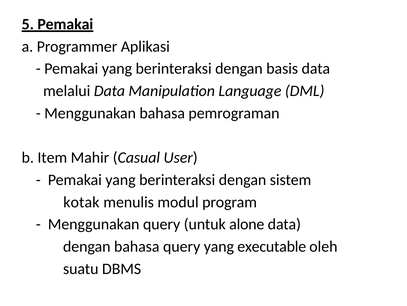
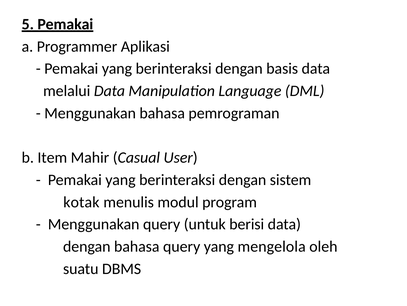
alone: alone -> berisi
executable: executable -> mengelola
